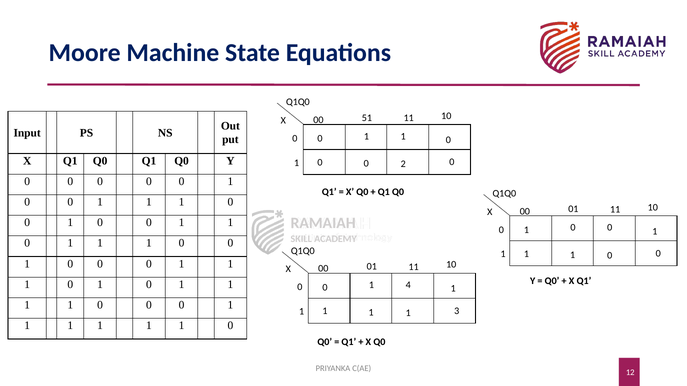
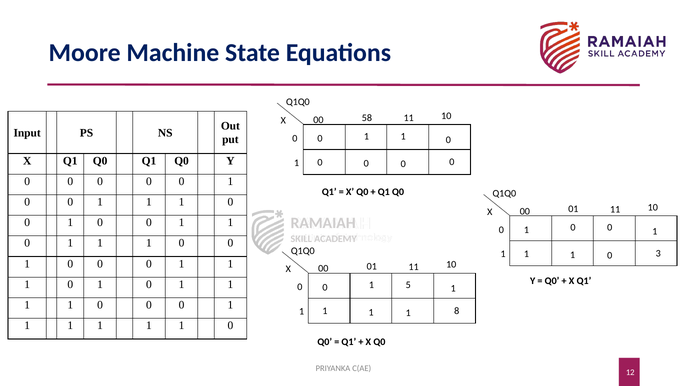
51: 51 -> 58
2 at (403, 164): 2 -> 0
0 at (658, 254): 0 -> 3
4: 4 -> 5
3: 3 -> 8
